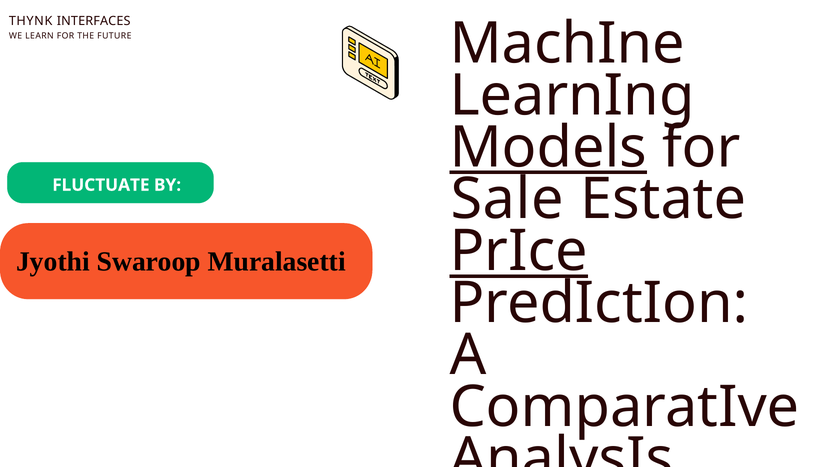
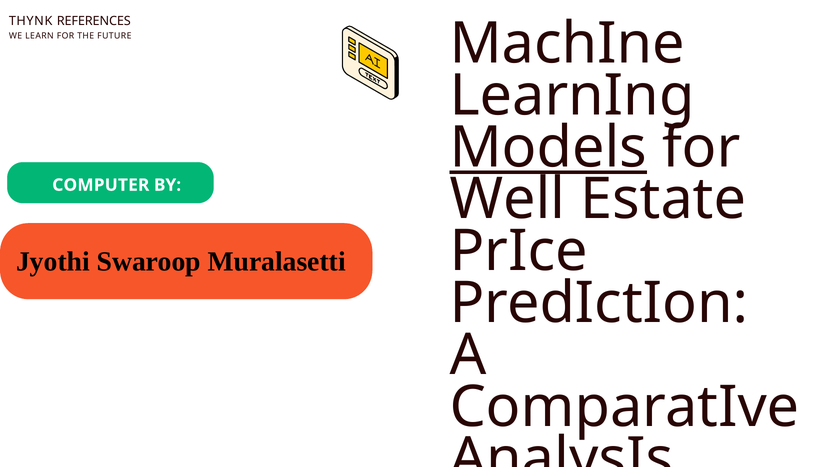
INTERFACES: INTERFACES -> REFERENCES
FLUCTUATE: FLUCTUATE -> COMPUTER
Sale: Sale -> Well
PrIce underline: present -> none
